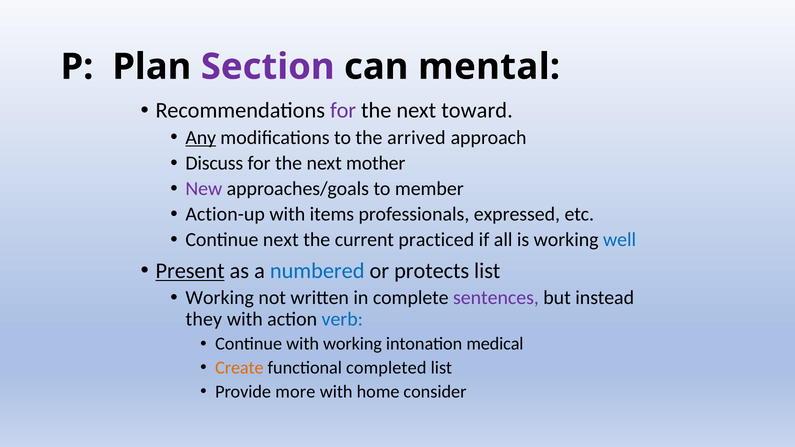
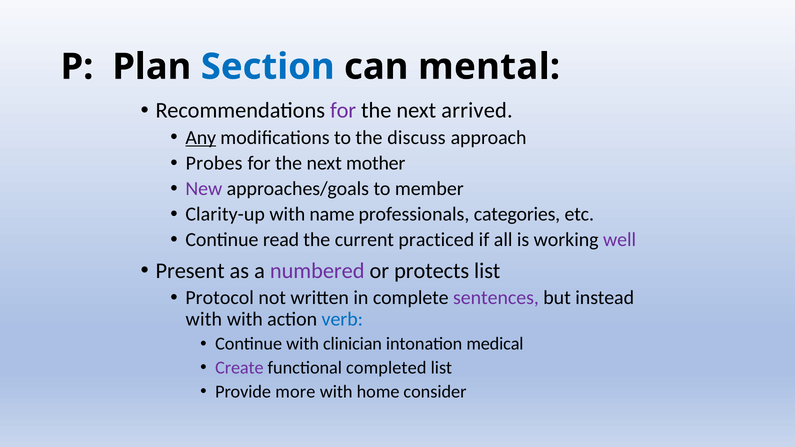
Section colour: purple -> blue
toward: toward -> arrived
arrived: arrived -> discuss
Discuss: Discuss -> Probes
Action-up: Action-up -> Clarity-up
items: items -> name
expressed: expressed -> categories
Continue next: next -> read
well colour: blue -> purple
Present underline: present -> none
numbered colour: blue -> purple
Working at (220, 298): Working -> Protocol
they at (204, 319): they -> with
with working: working -> clinician
Create colour: orange -> purple
